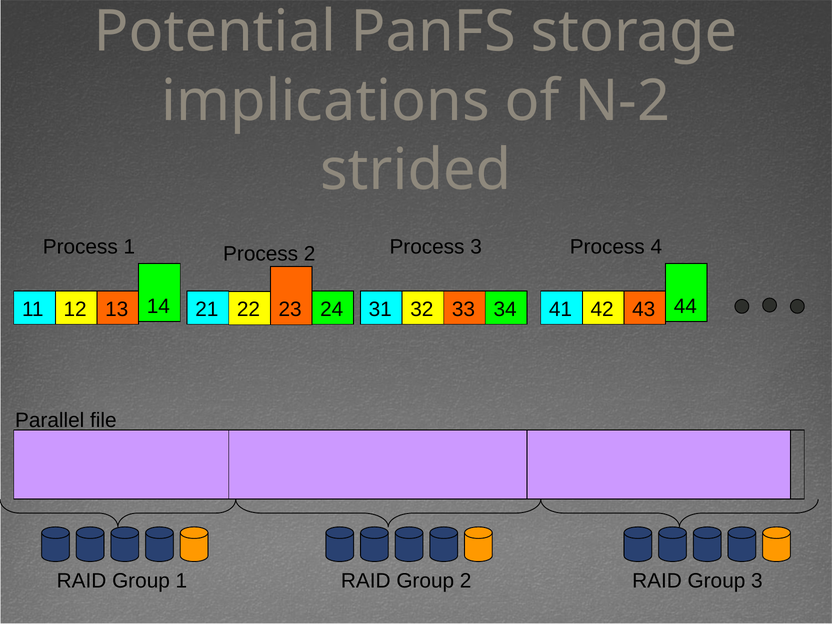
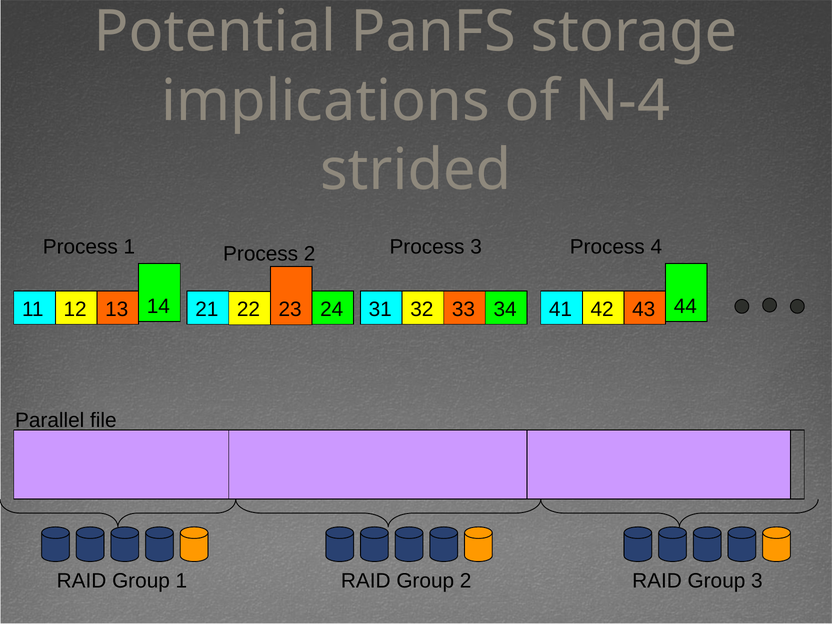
N-2: N-2 -> N-4
